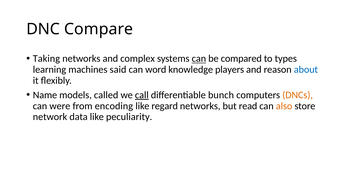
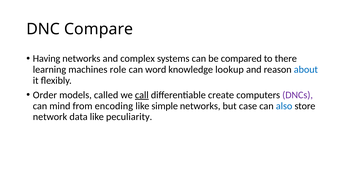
Taking: Taking -> Having
can at (199, 58) underline: present -> none
types: types -> there
said: said -> role
players: players -> lookup
Name: Name -> Order
bunch: bunch -> create
DNCs colour: orange -> purple
were: were -> mind
regard: regard -> simple
read: read -> case
also colour: orange -> blue
